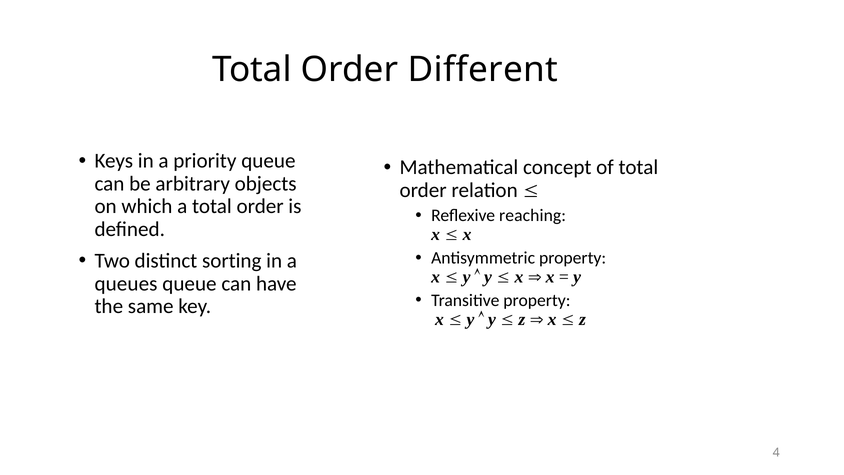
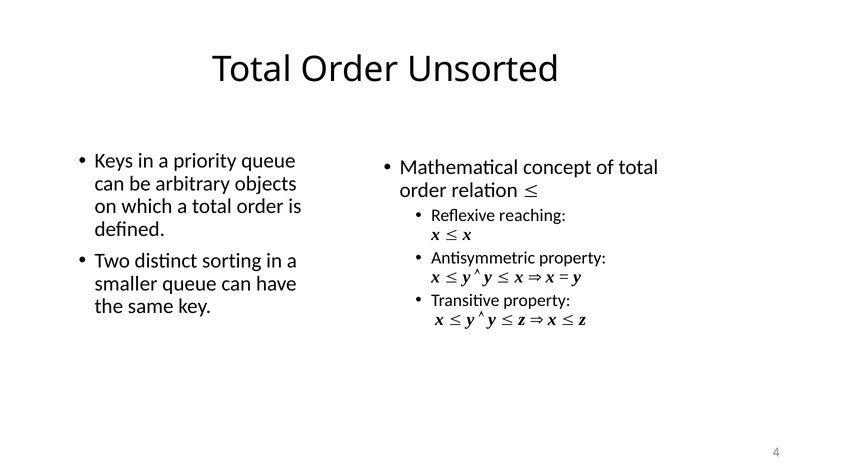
Different: Different -> Unsorted
queues: queues -> smaller
